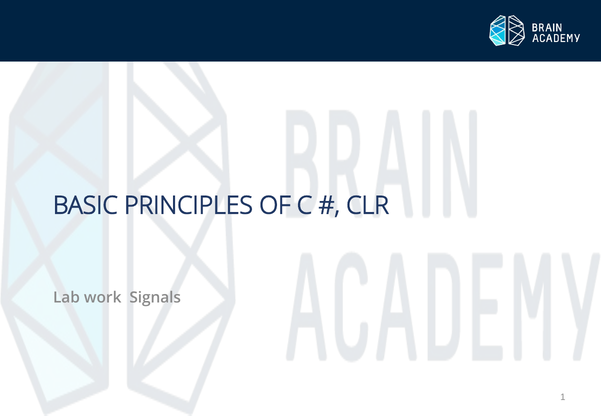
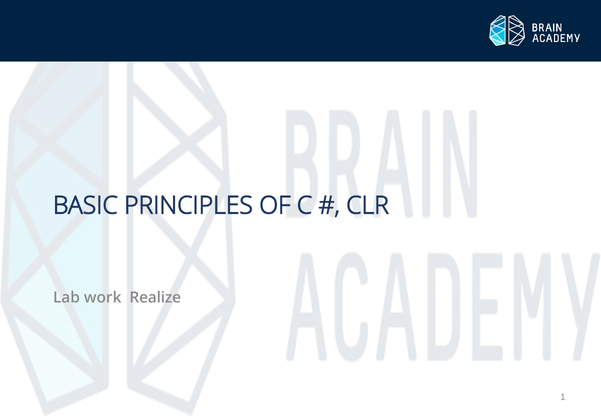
Signals: Signals -> Realize
